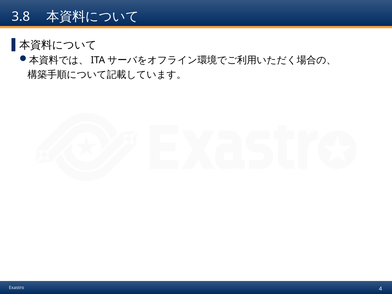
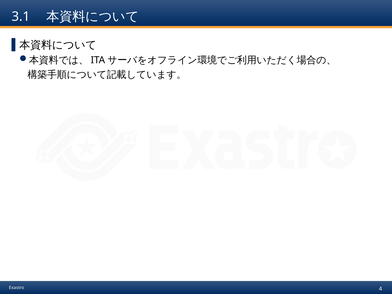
3.8: 3.8 -> 3.1
